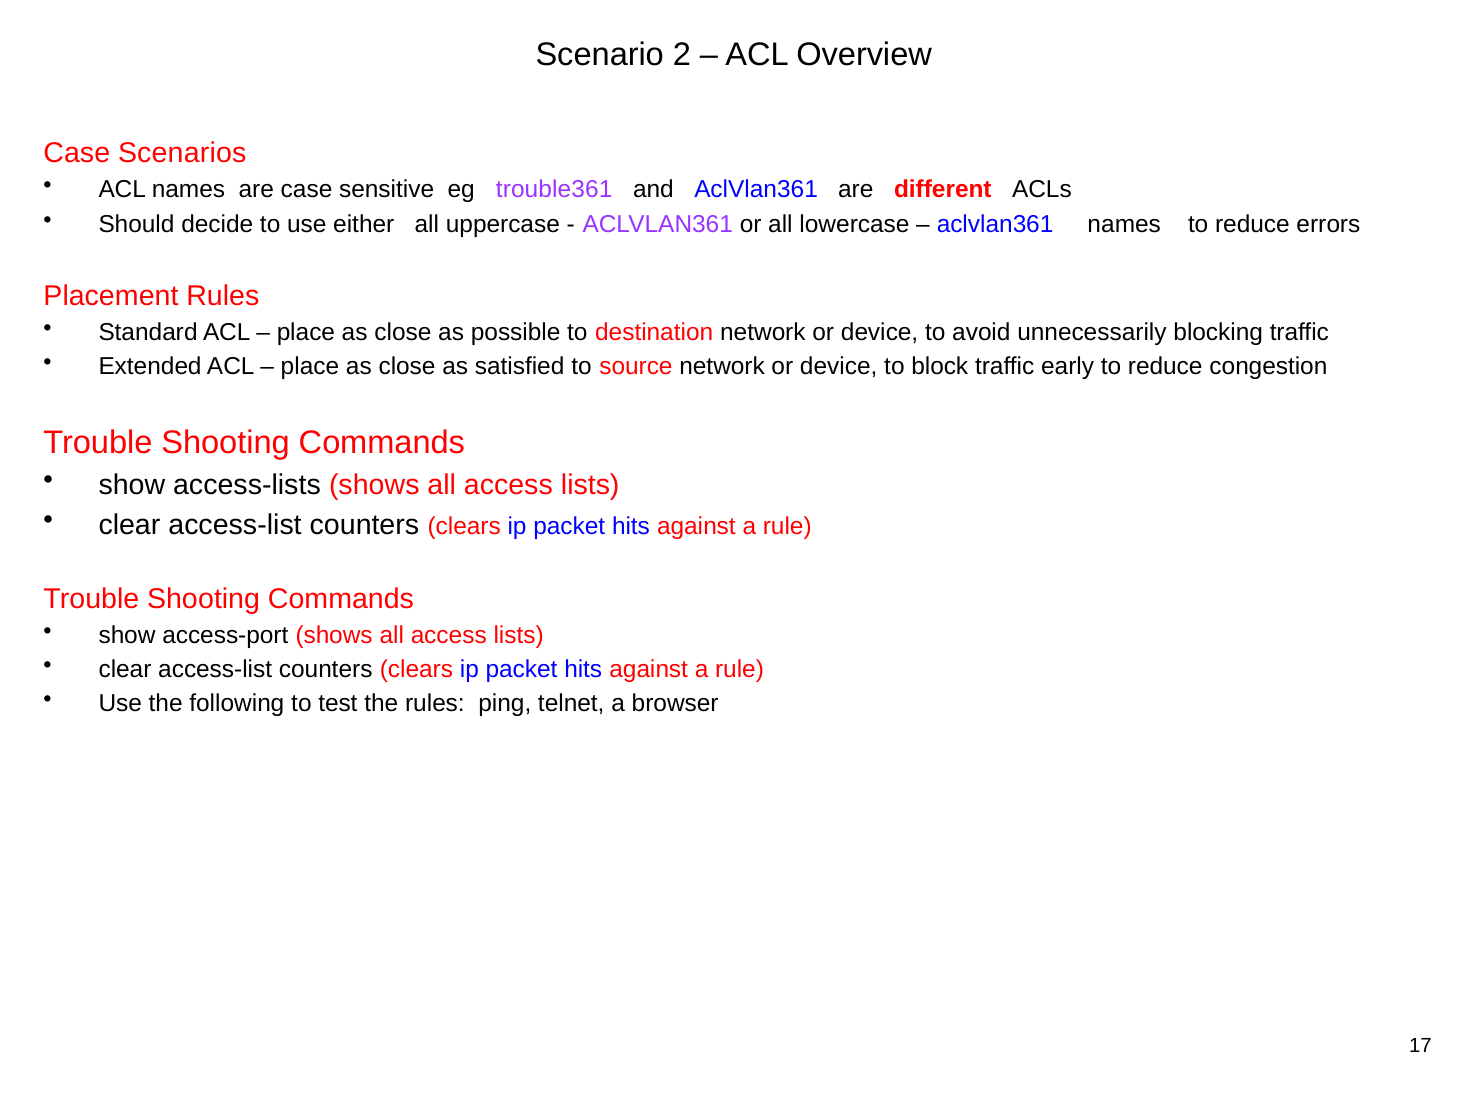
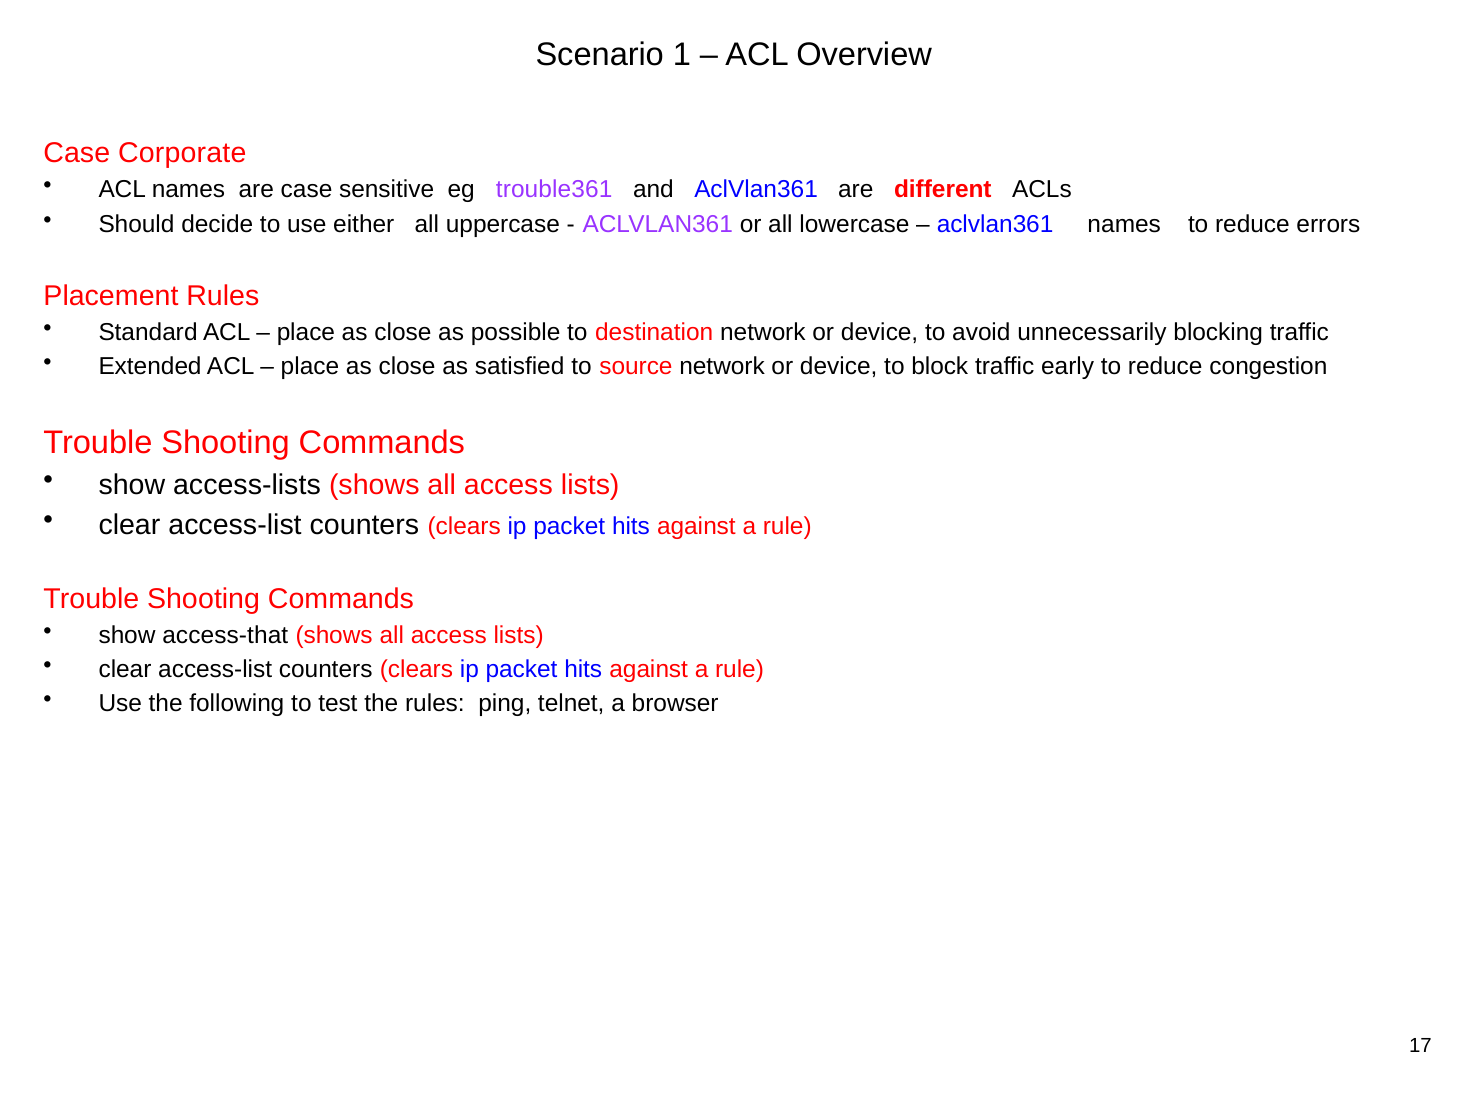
2: 2 -> 1
Scenarios: Scenarios -> Corporate
access-port: access-port -> access-that
